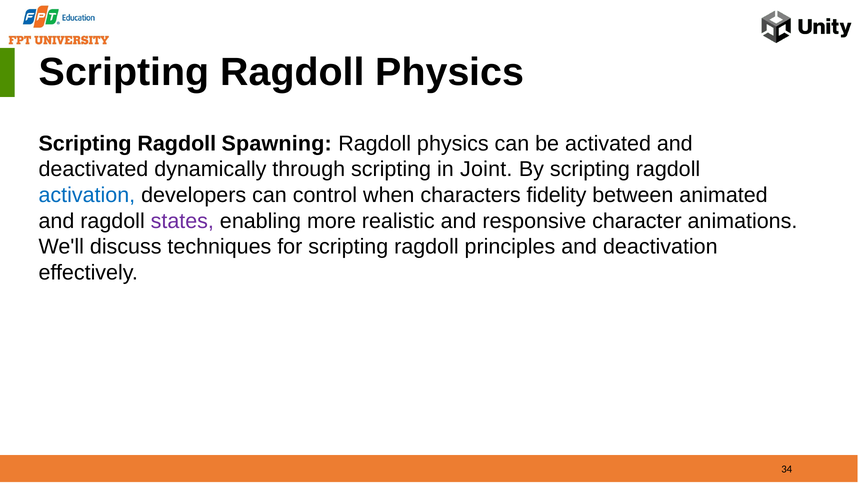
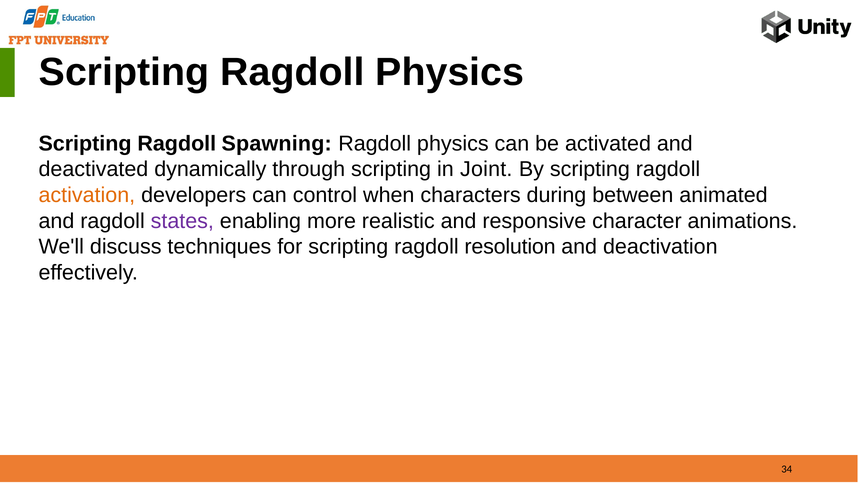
activation colour: blue -> orange
fidelity: fidelity -> during
principles: principles -> resolution
